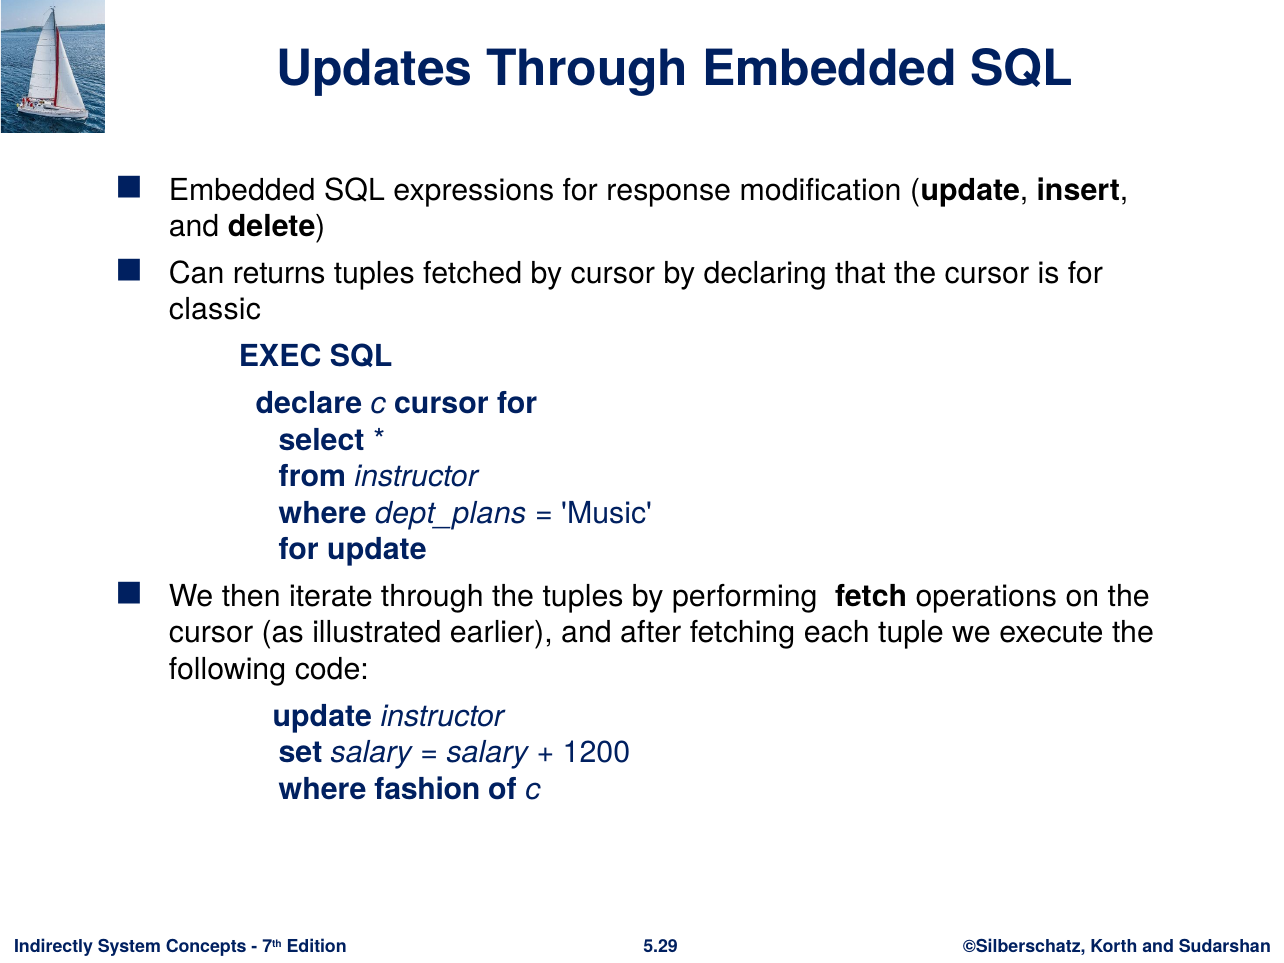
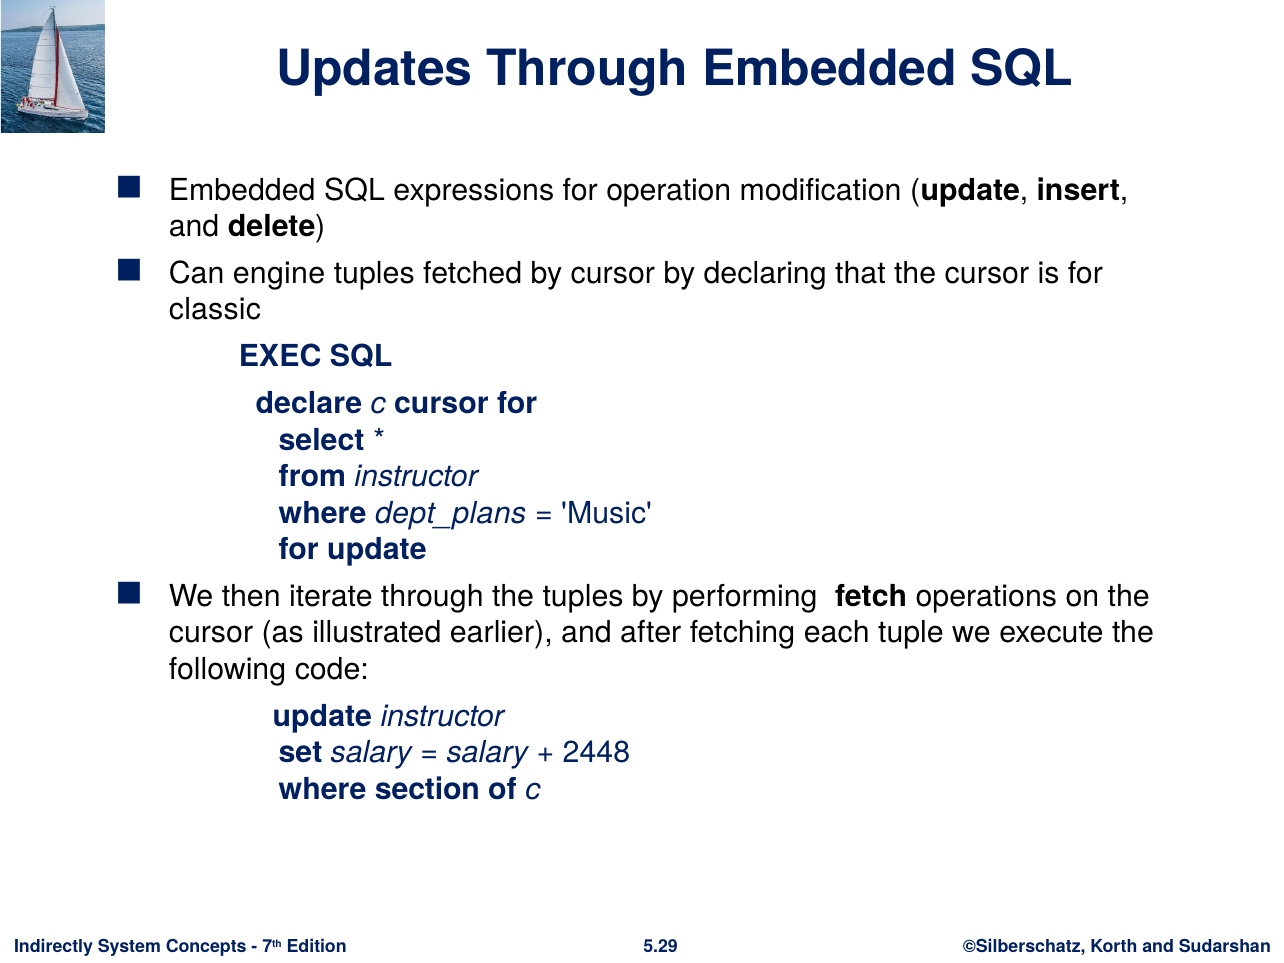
response: response -> operation
returns: returns -> engine
1200: 1200 -> 2448
fashion: fashion -> section
